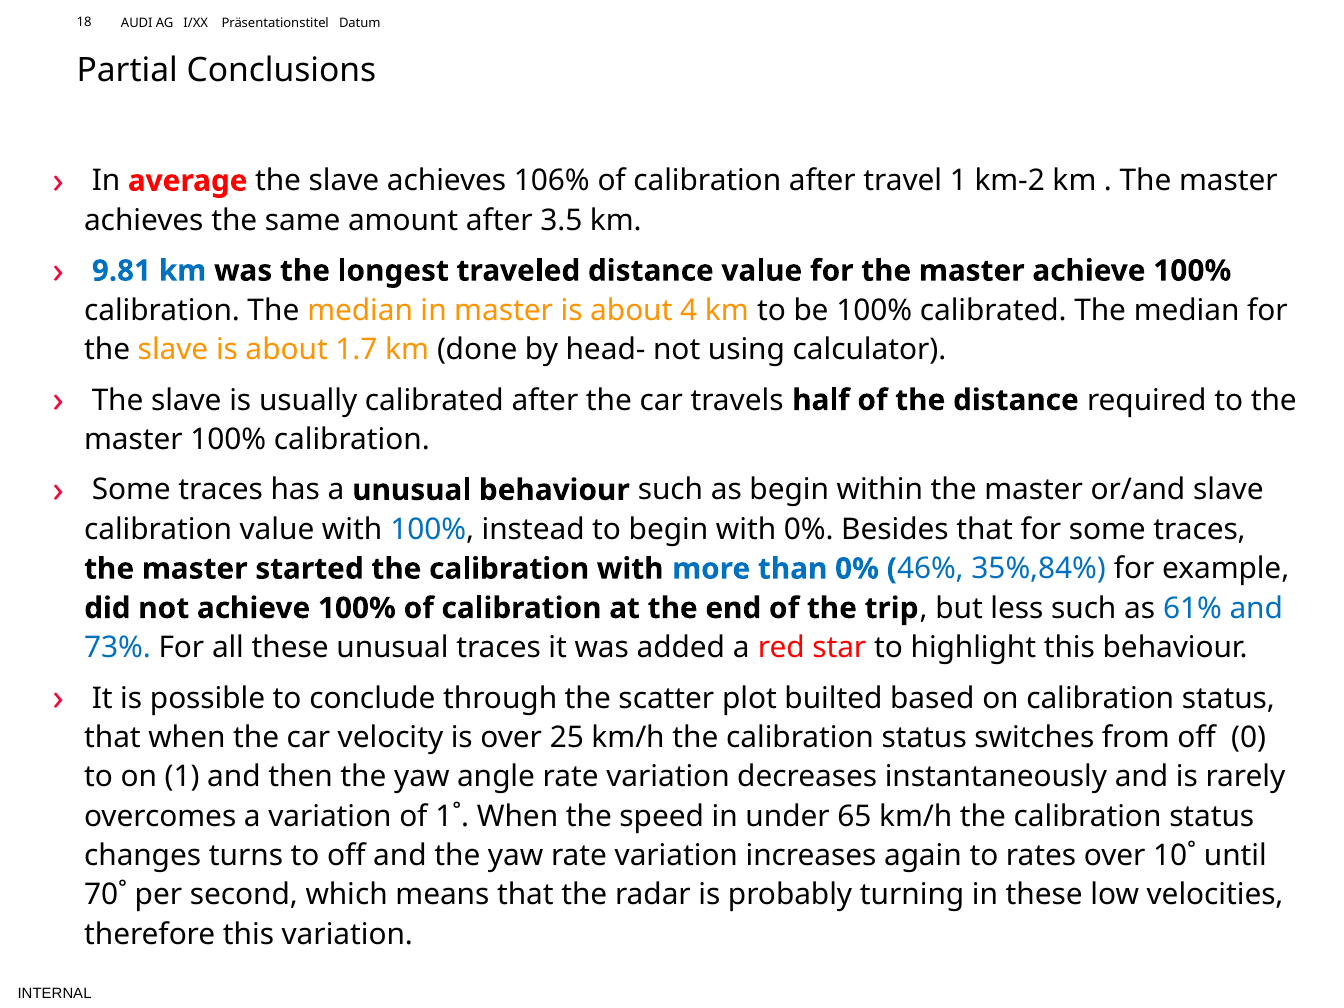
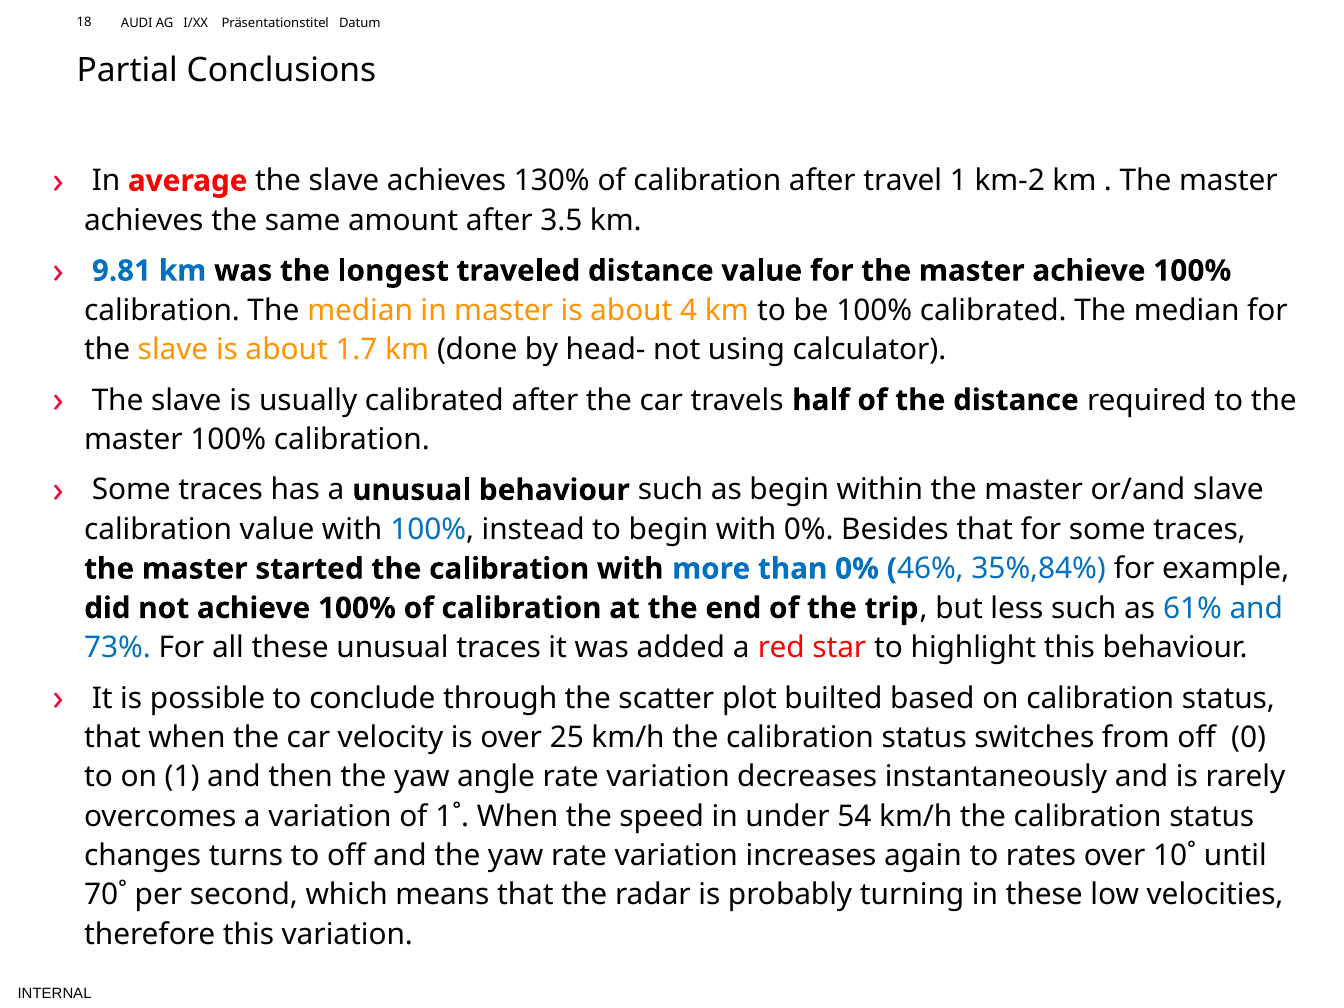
106%: 106% -> 130%
65: 65 -> 54
